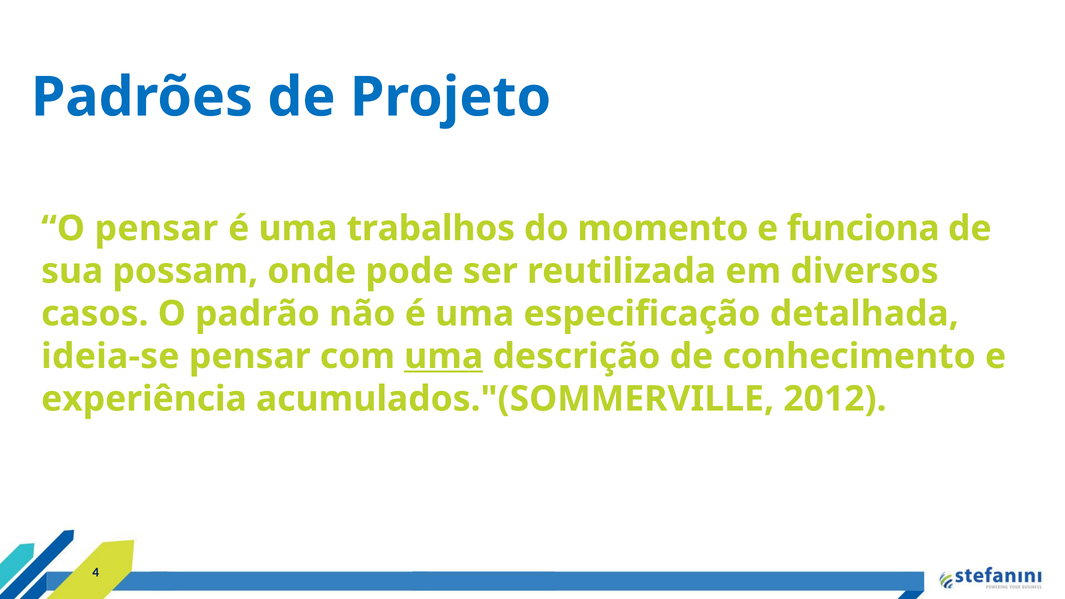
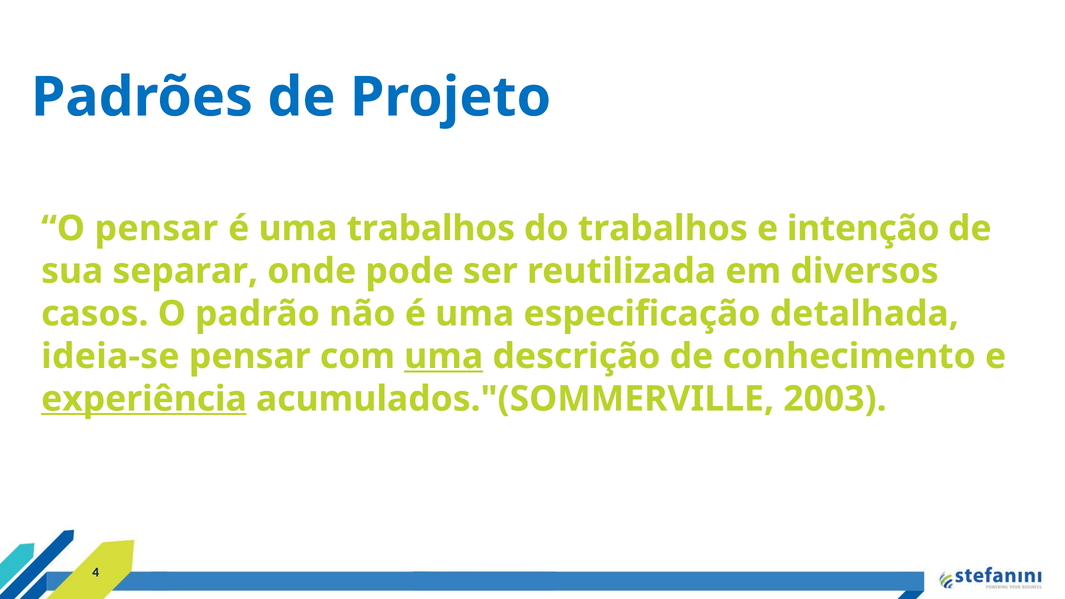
do momento: momento -> trabalhos
funciona: funciona -> intenção
possam: possam -> separar
experiência underline: none -> present
2012: 2012 -> 2003
